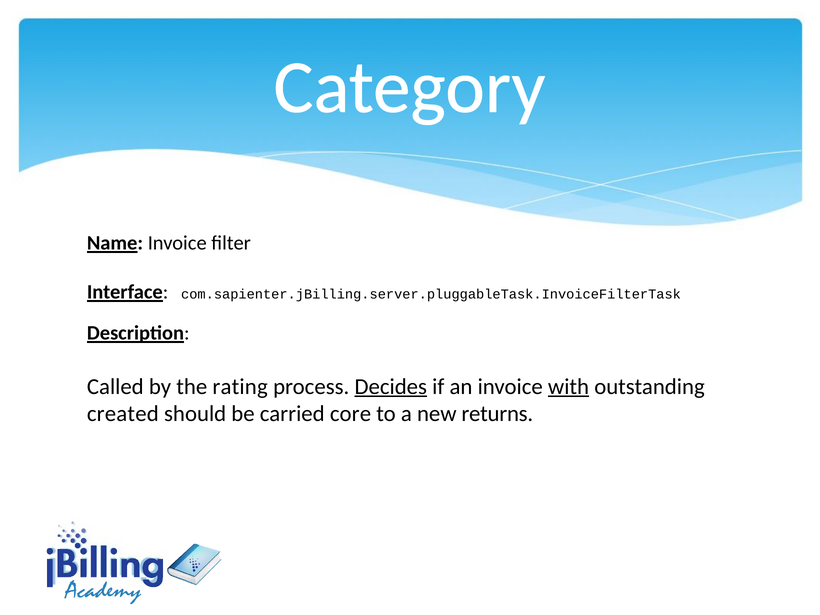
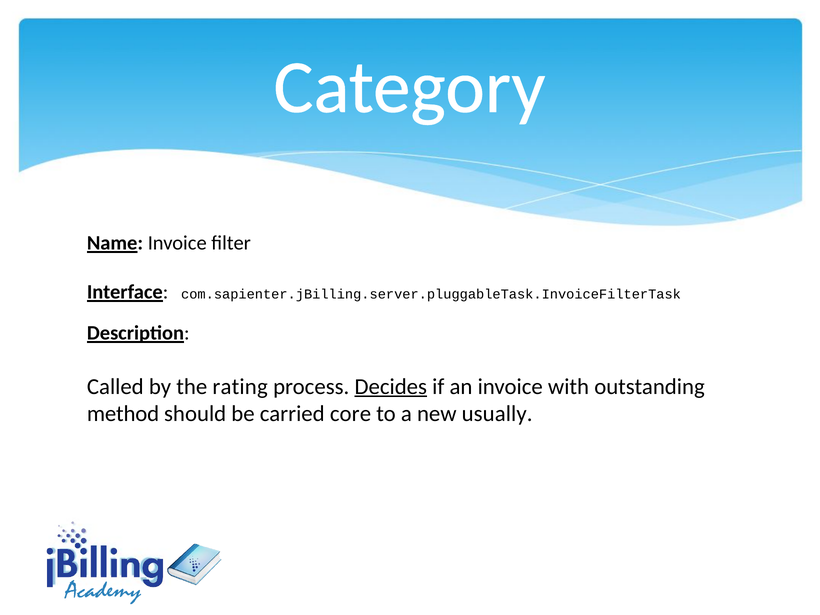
with underline: present -> none
created: created -> method
returns: returns -> usually
